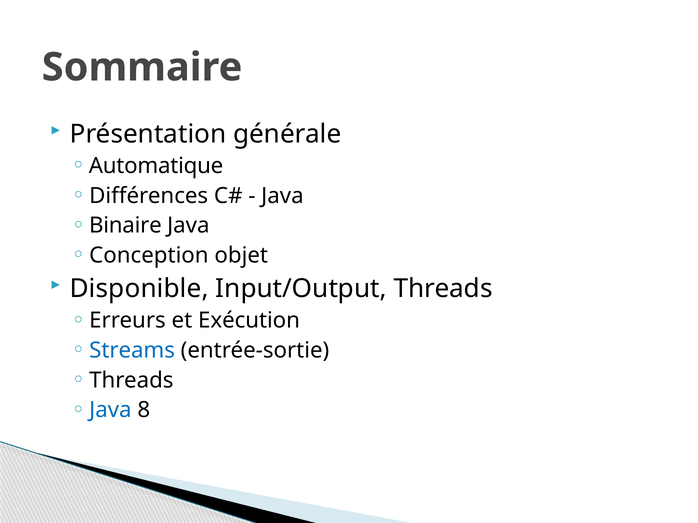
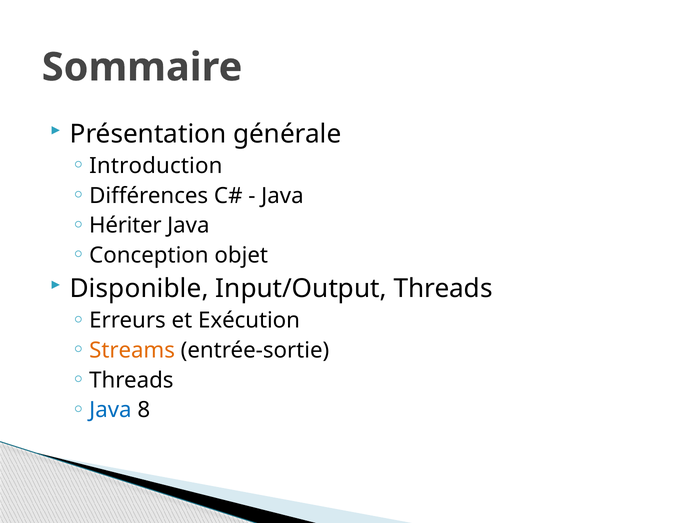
Automatique: Automatique -> Introduction
Binaire: Binaire -> Hériter
Streams colour: blue -> orange
